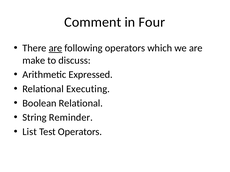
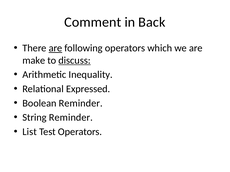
Four: Four -> Back
discuss underline: none -> present
Expressed: Expressed -> Inequality
Executing: Executing -> Expressed
Boolean Relational: Relational -> Reminder
